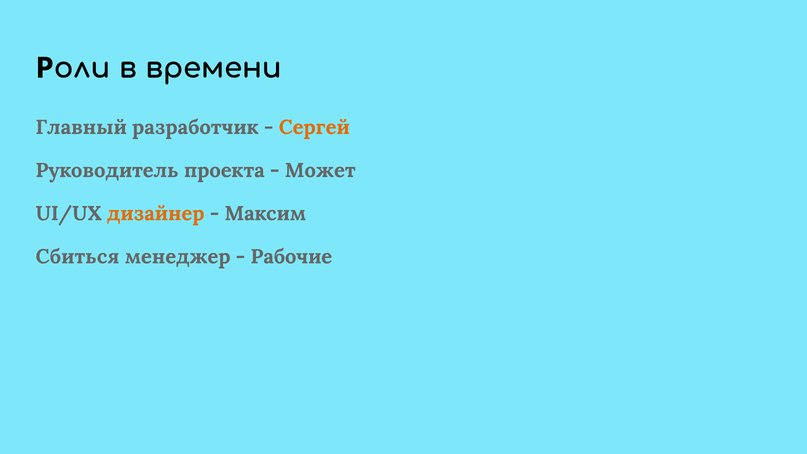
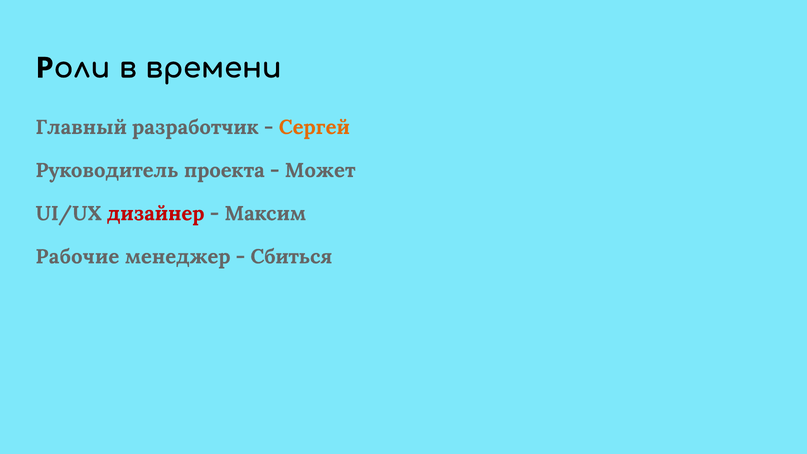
дизайнер colour: orange -> red
Сбиться: Сбиться -> Рабочие
Рабочие: Рабочие -> Сбиться
